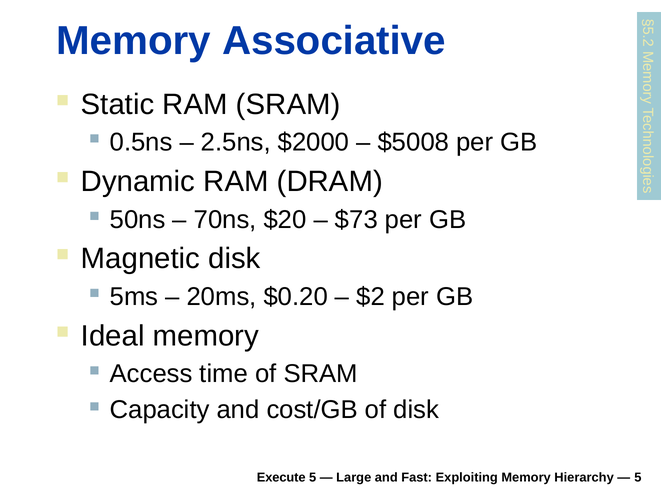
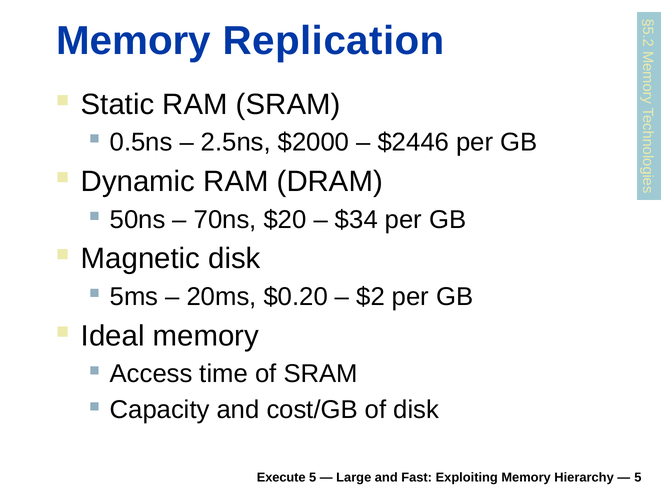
Associative: Associative -> Replication
$5008: $5008 -> $2446
$73: $73 -> $34
